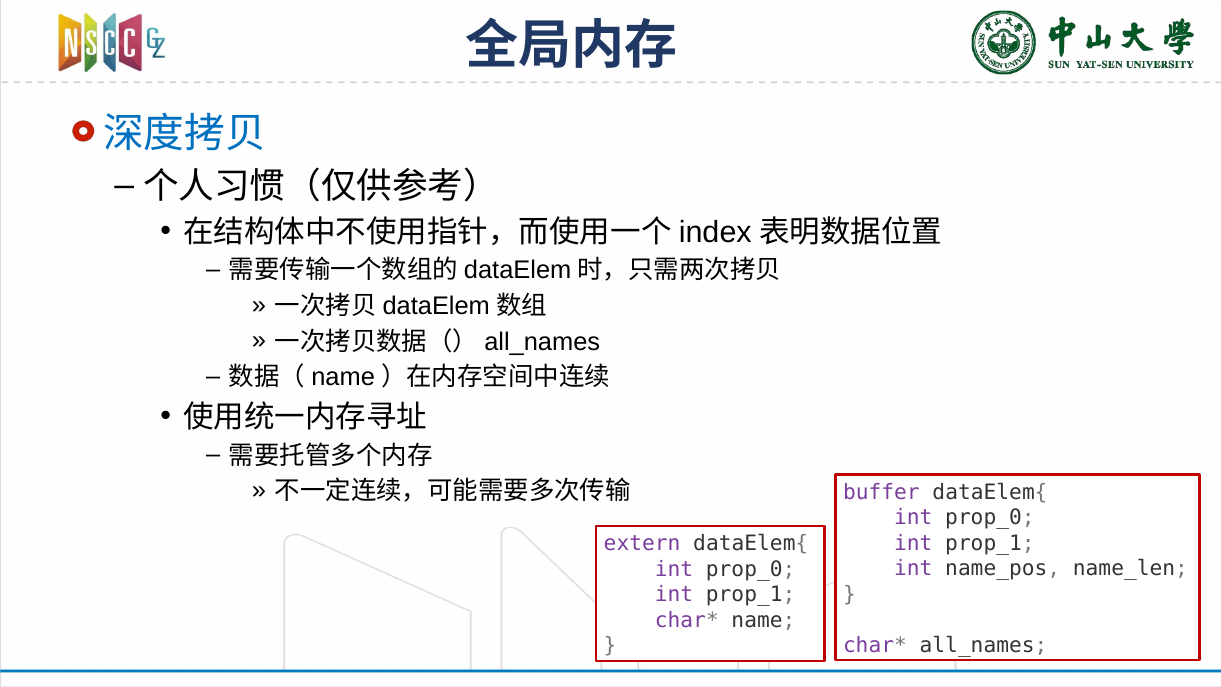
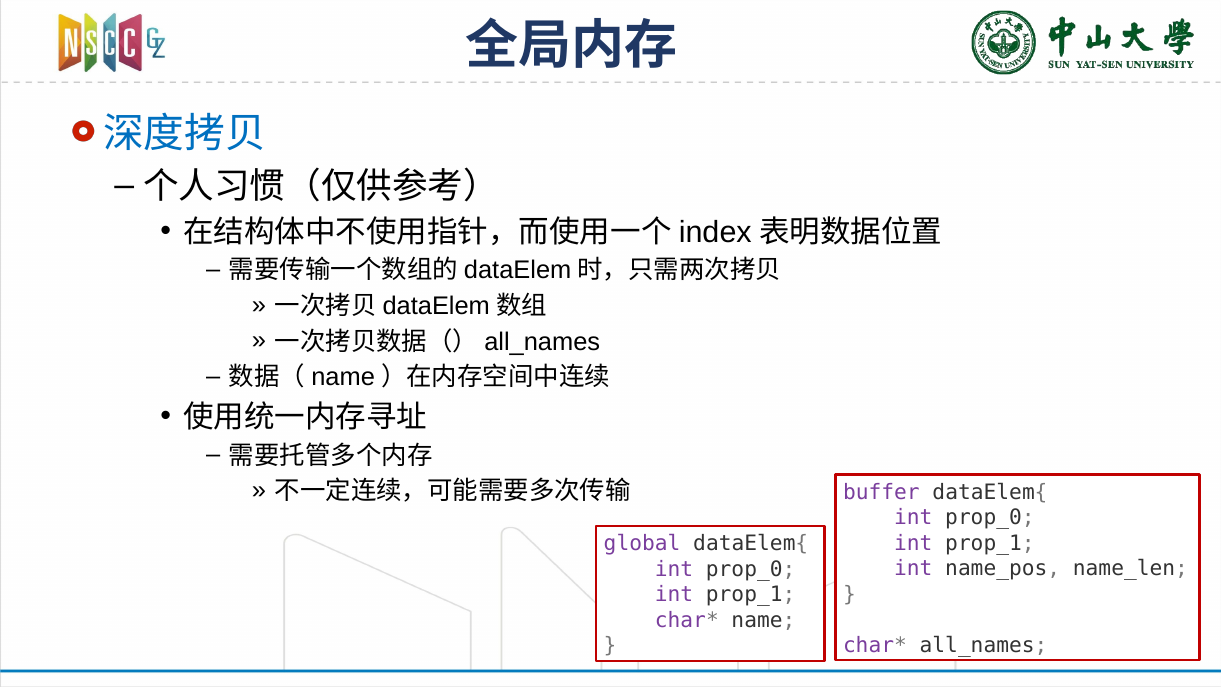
extern: extern -> global
